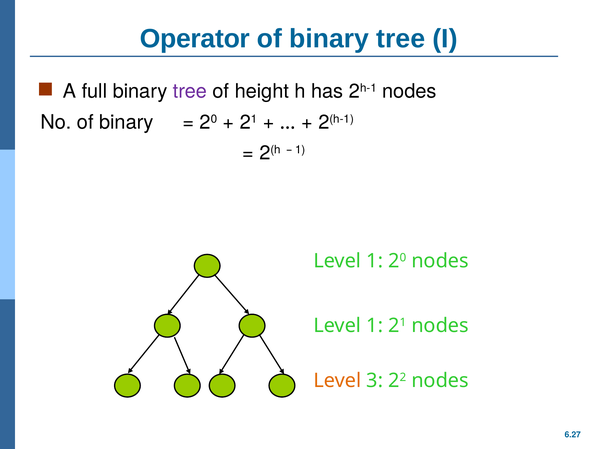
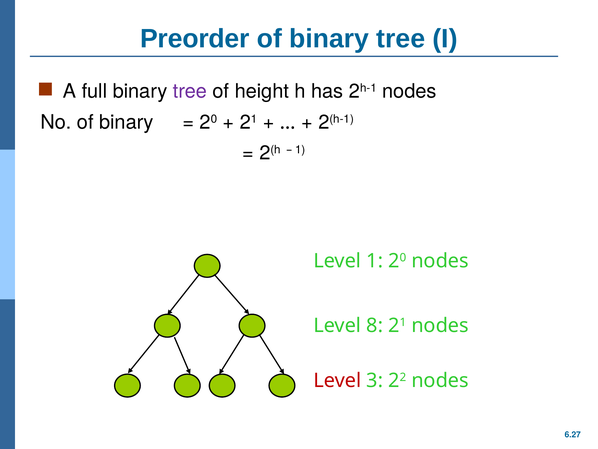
Operator: Operator -> Preorder
1 at (375, 325): 1 -> 8
Level at (337, 380) colour: orange -> red
